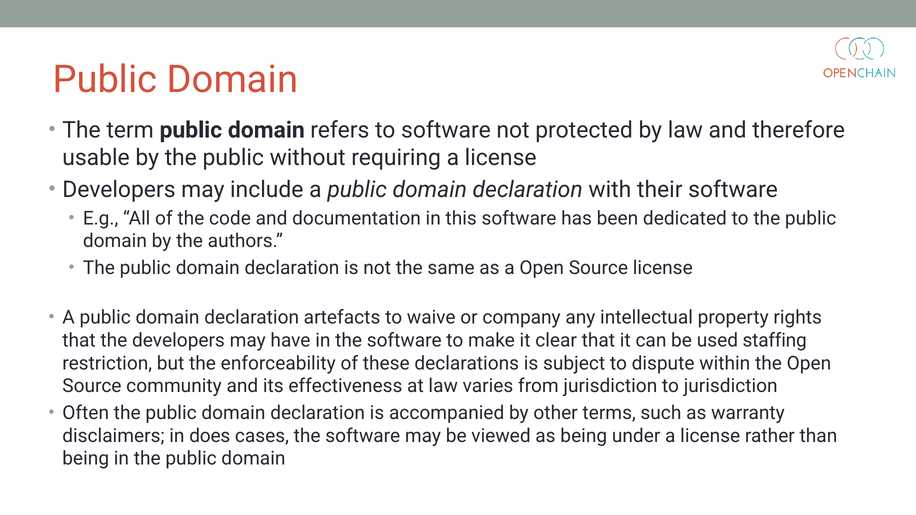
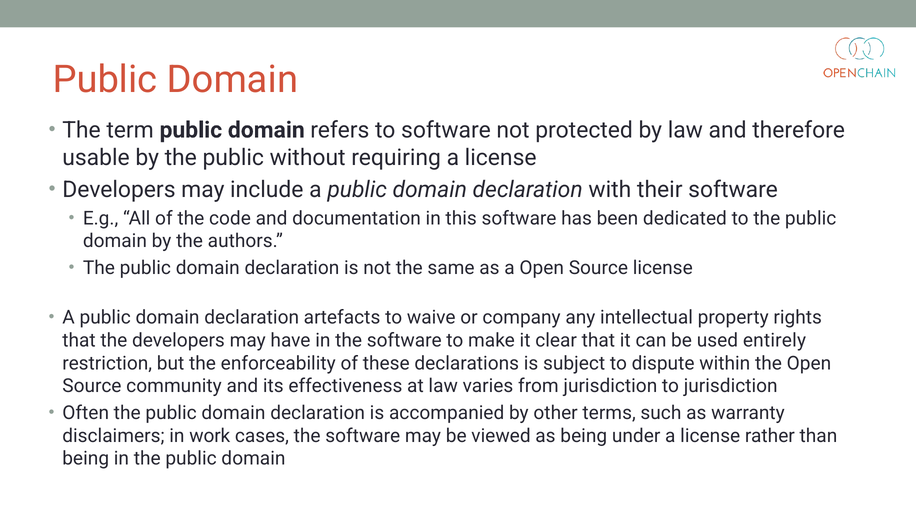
staffing: staffing -> entirely
does: does -> work
